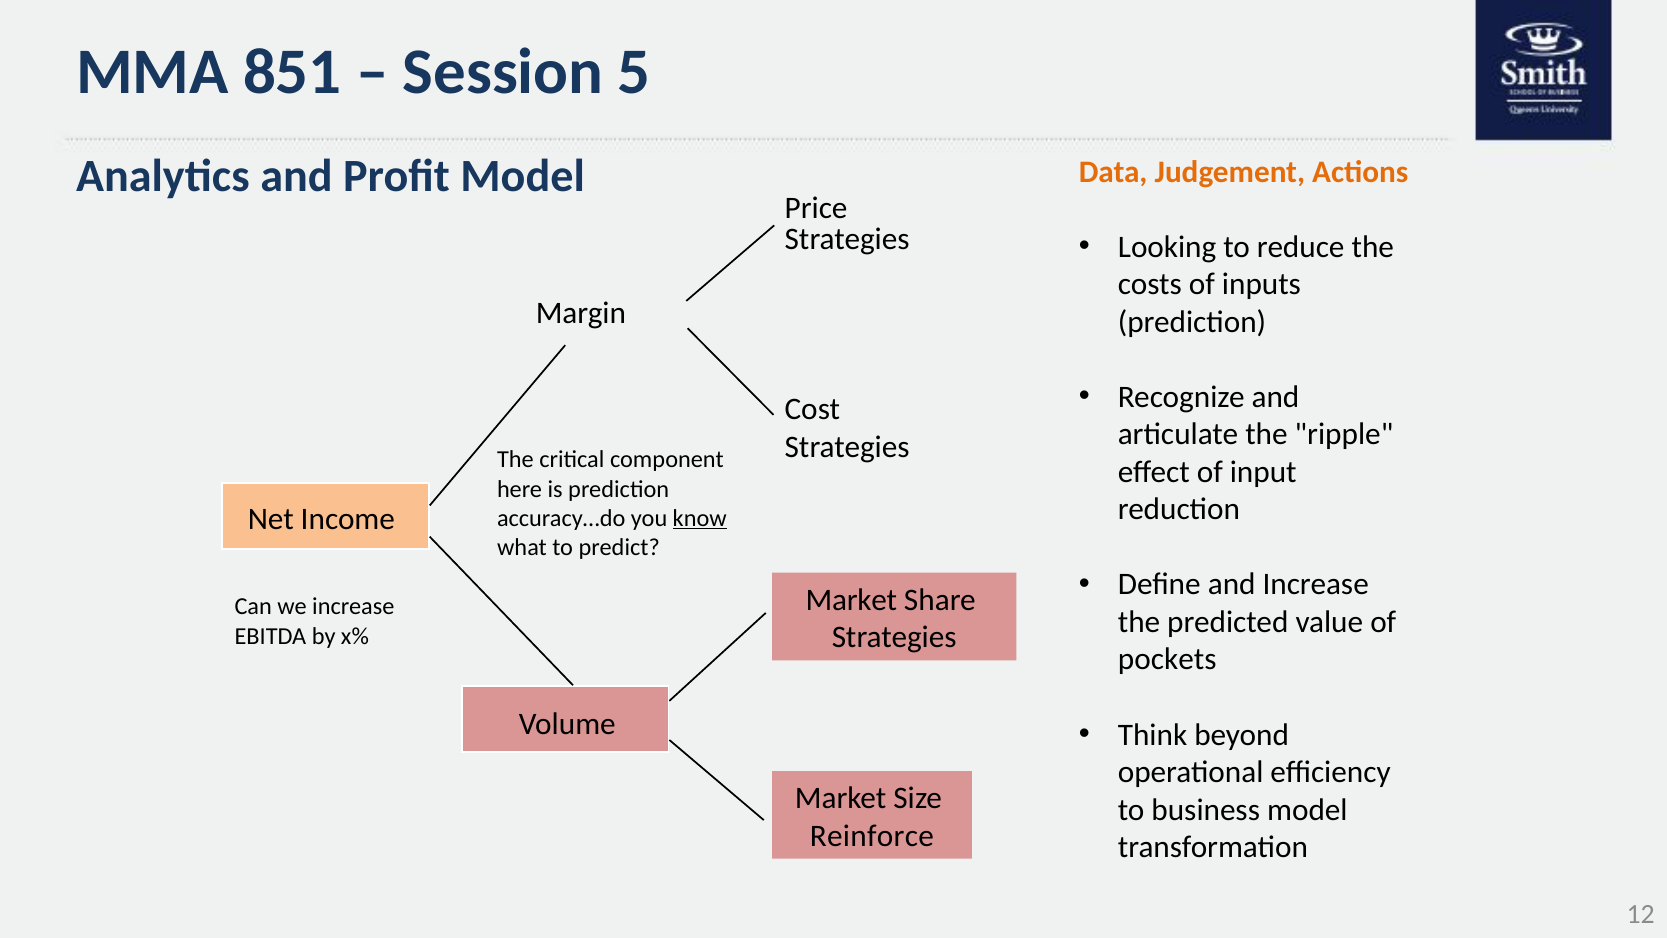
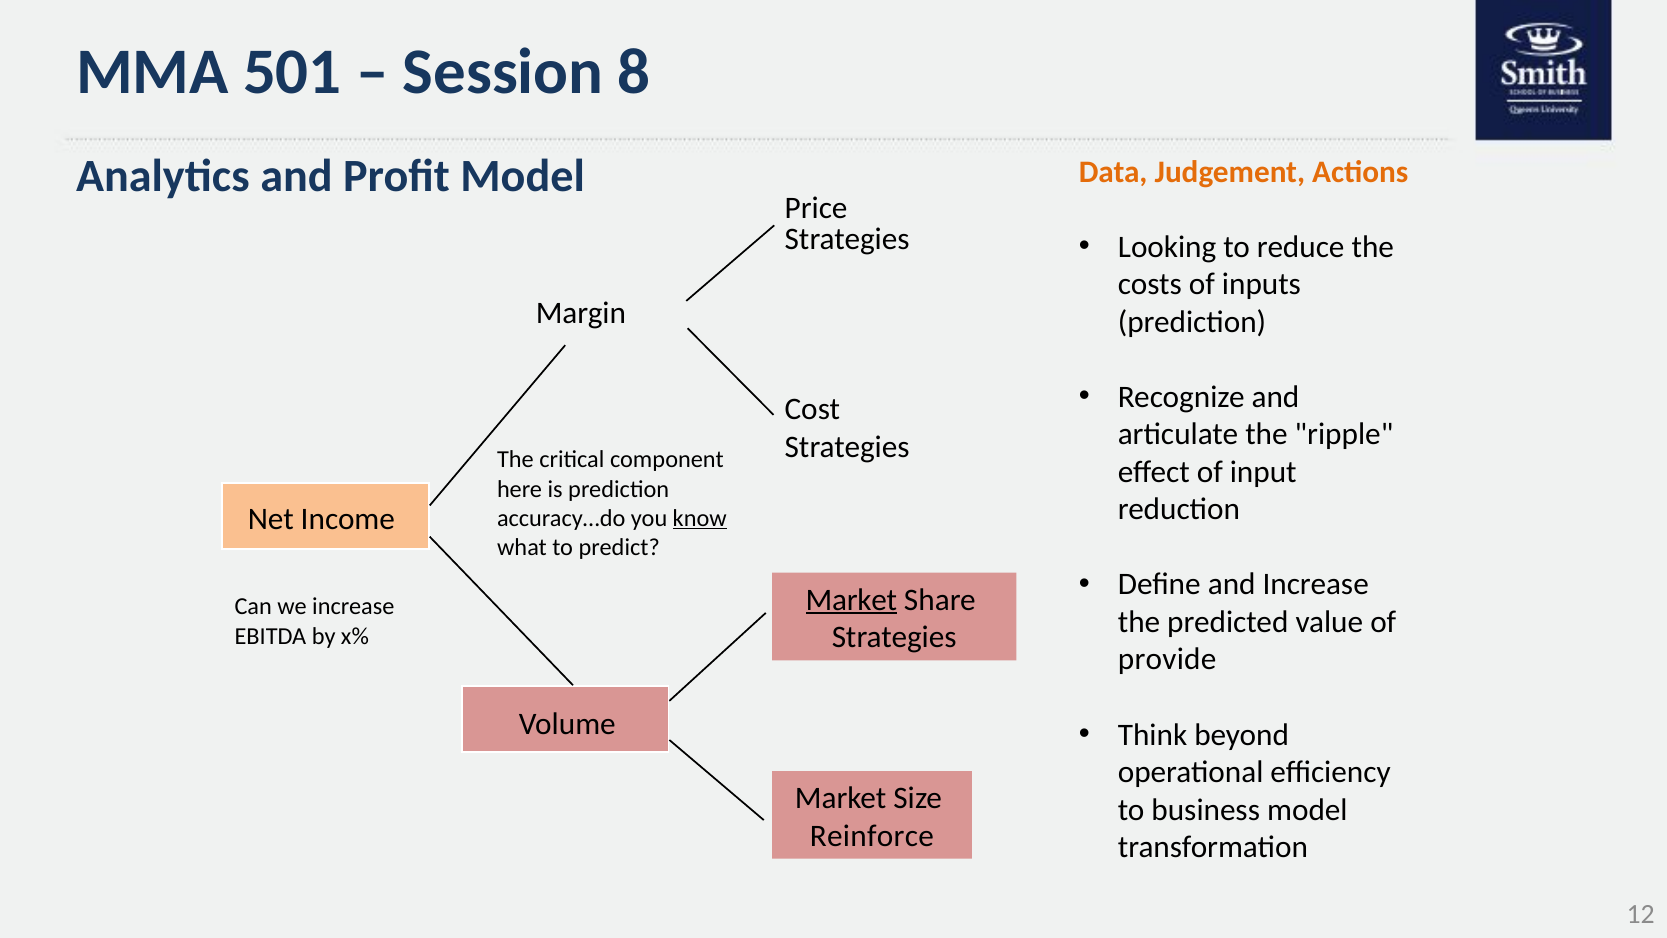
851: 851 -> 501
5: 5 -> 8
Market at (851, 600) underline: none -> present
pockets: pockets -> provide
